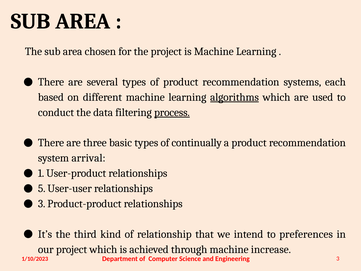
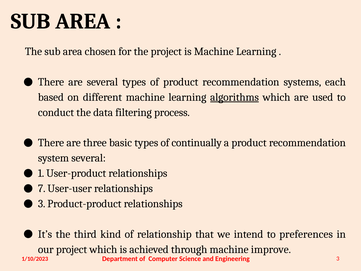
process underline: present -> none
system arrival: arrival -> several
5: 5 -> 7
increase: increase -> improve
